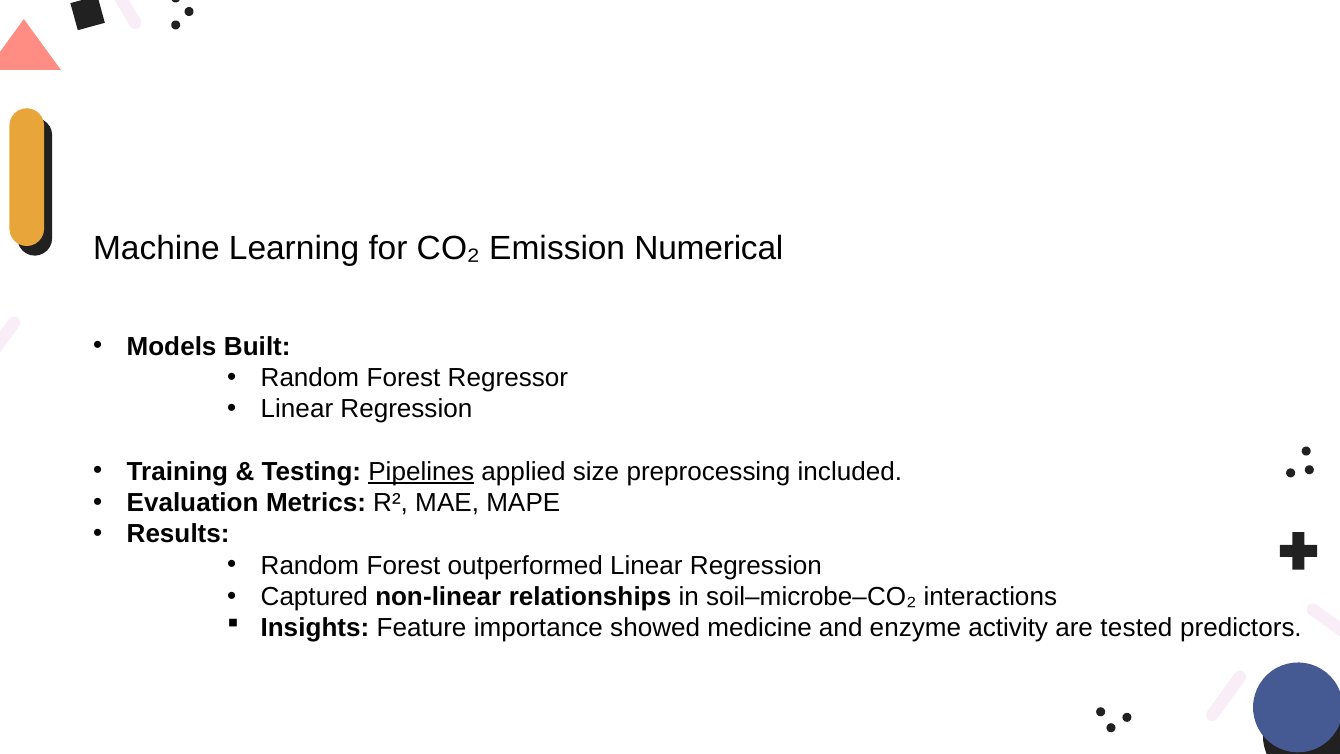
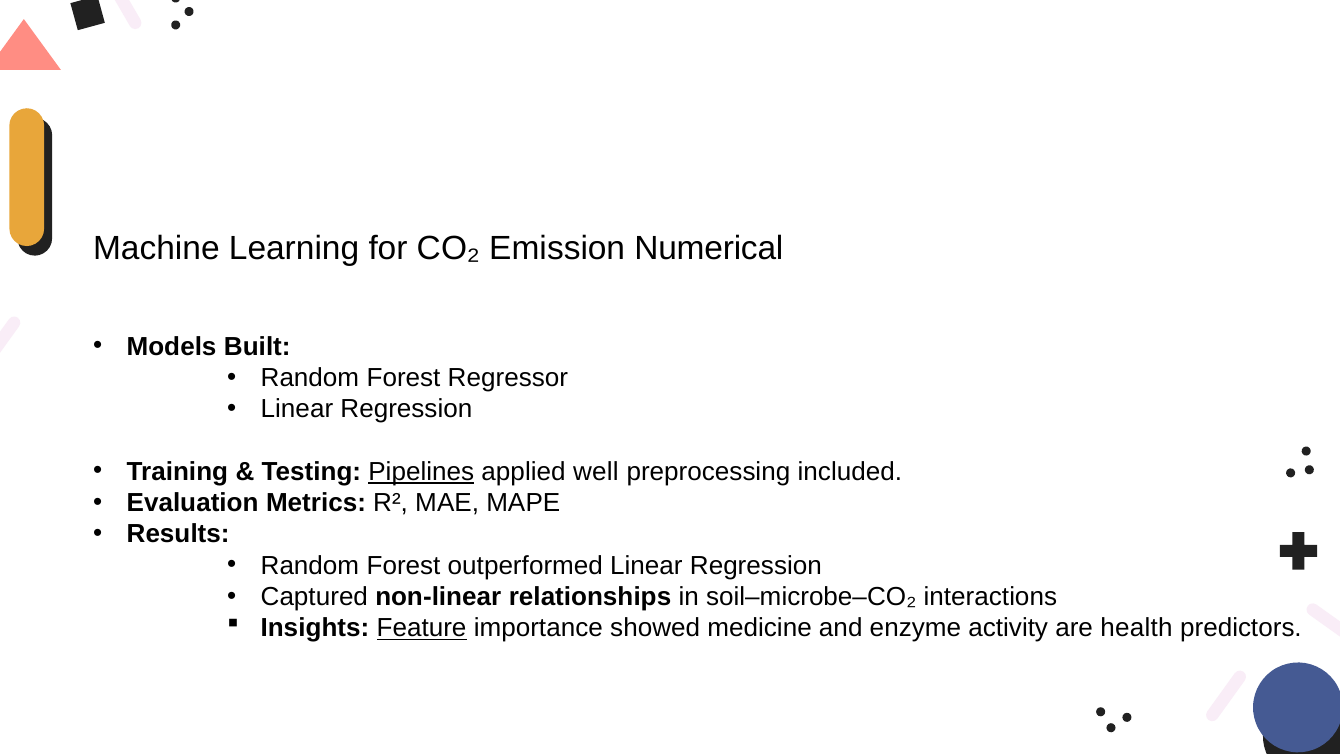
size: size -> well
Feature underline: none -> present
tested: tested -> health
